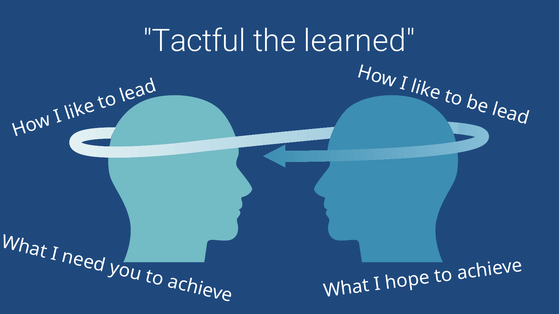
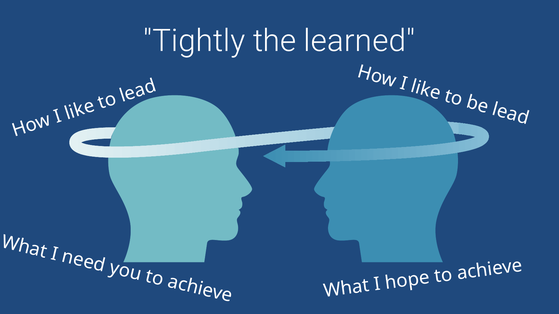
Tactful: Tactful -> Tightly
